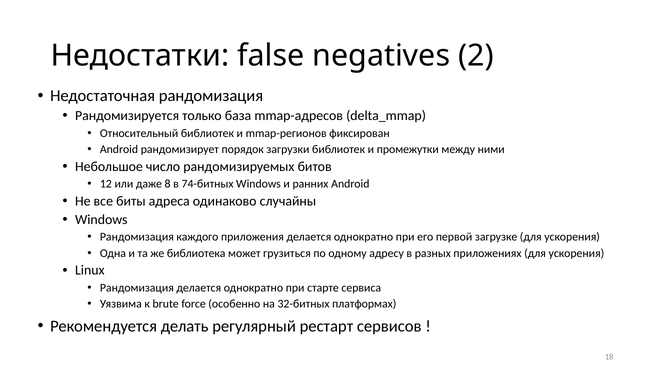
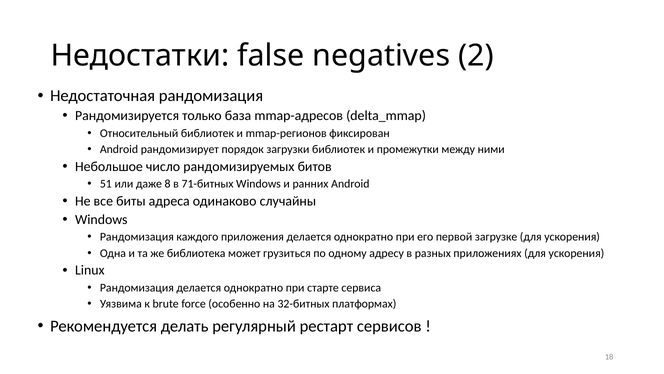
12: 12 -> 51
74-битных: 74-битных -> 71-битных
